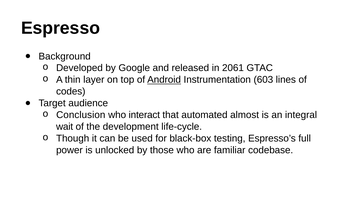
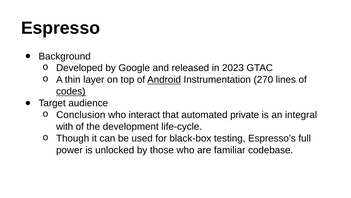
2061: 2061 -> 2023
603: 603 -> 270
codes underline: none -> present
almost: almost -> private
wait: wait -> with
